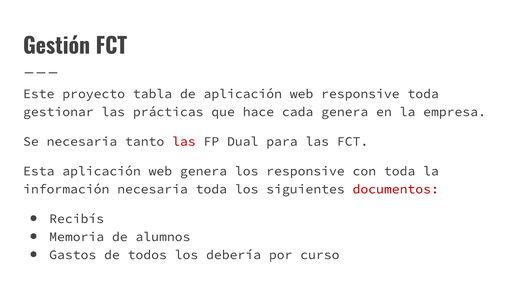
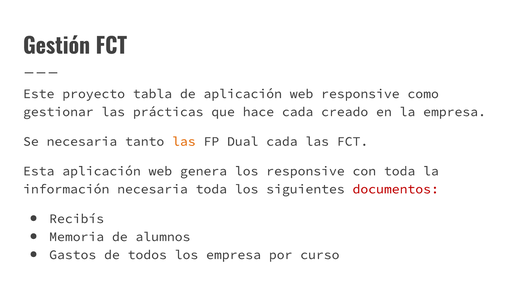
responsive toda: toda -> como
cada genera: genera -> creado
las at (184, 142) colour: red -> orange
Dual para: para -> cada
los debería: debería -> empresa
